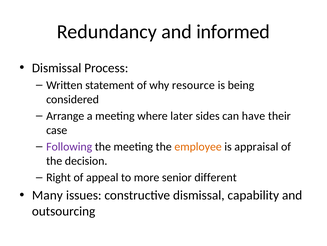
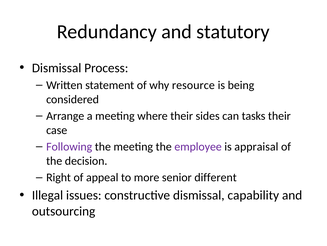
informed: informed -> statutory
where later: later -> their
have: have -> tasks
employee colour: orange -> purple
Many: Many -> Illegal
